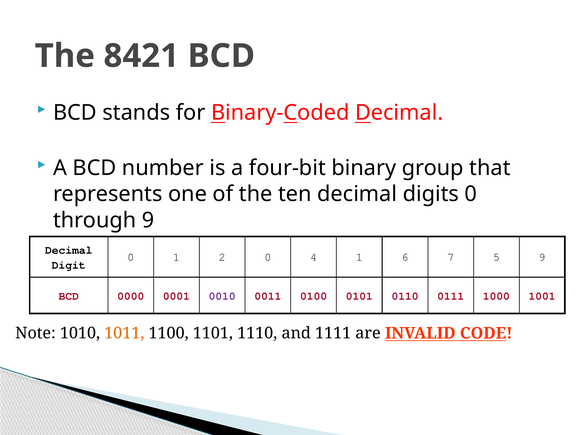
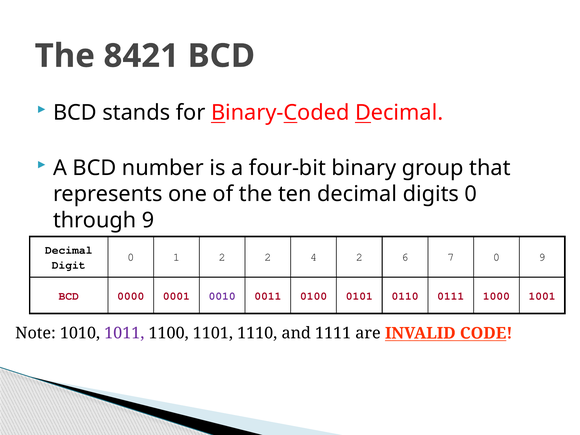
2 0: 0 -> 2
4 1: 1 -> 2
7 5: 5 -> 0
1011 colour: orange -> purple
